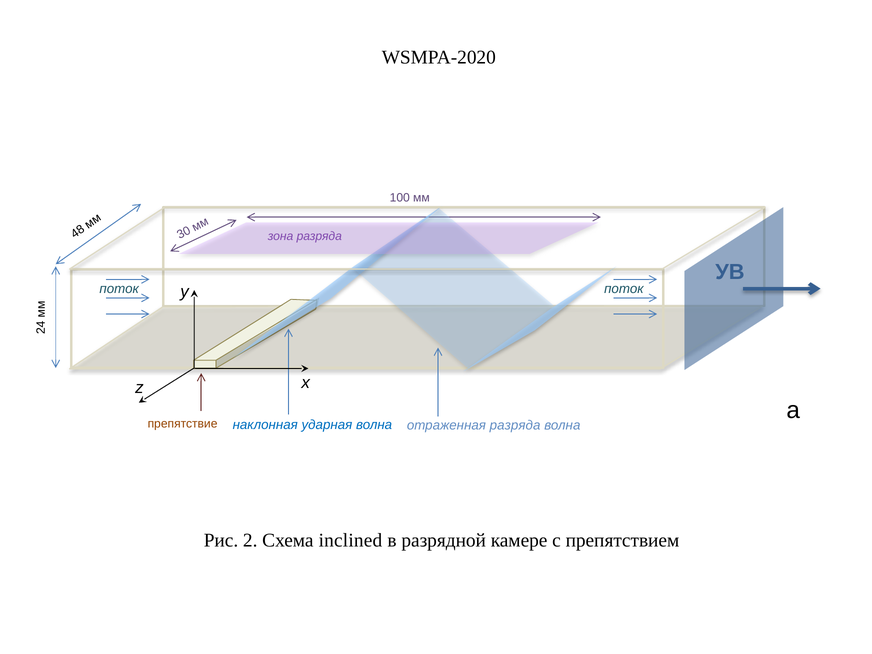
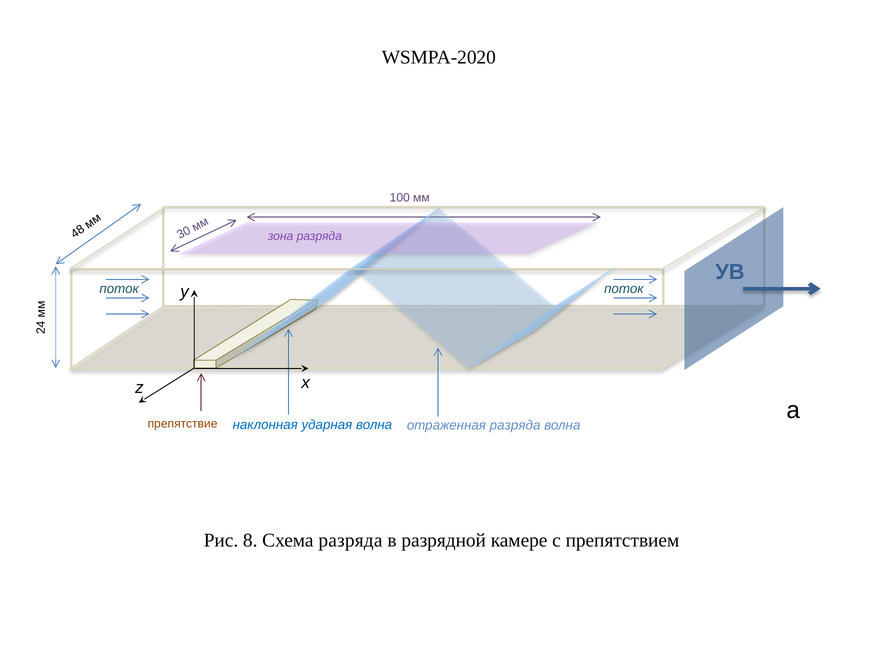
Рис 2: 2 -> 8
Схема inclined: inclined -> разряда
